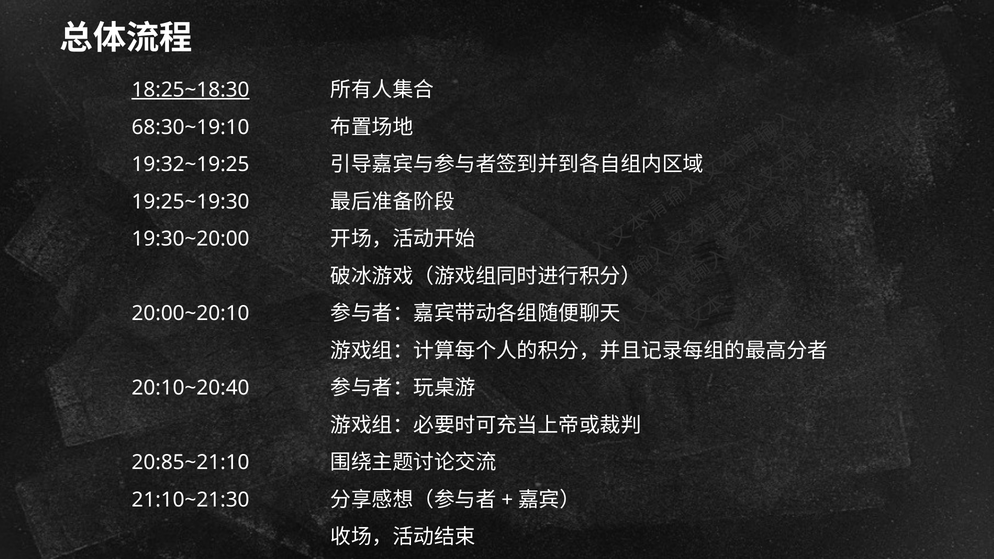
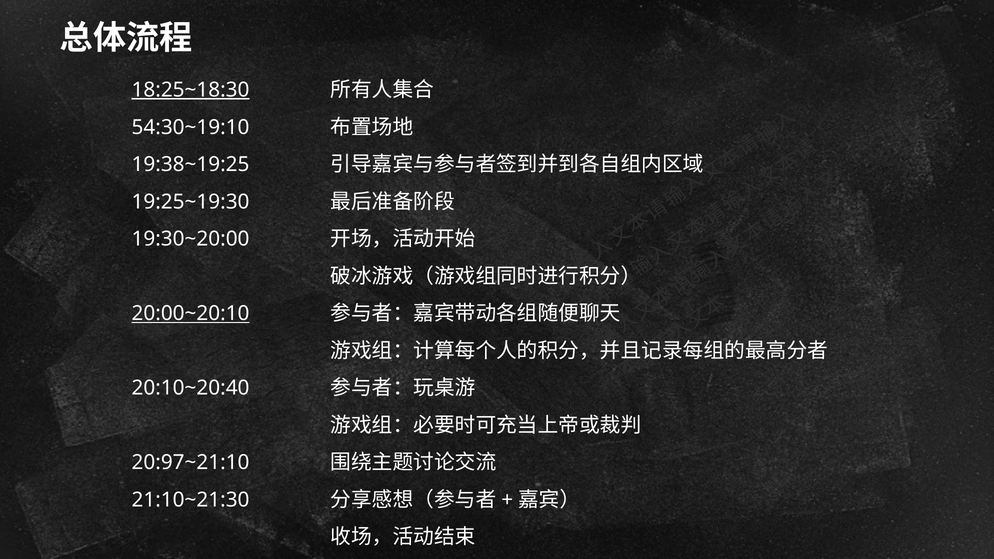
68:30~19:10: 68:30~19:10 -> 54:30~19:10
19:32~19:25: 19:32~19:25 -> 19:38~19:25
20:00~20:10 underline: none -> present
20:85~21:10: 20:85~21:10 -> 20:97~21:10
